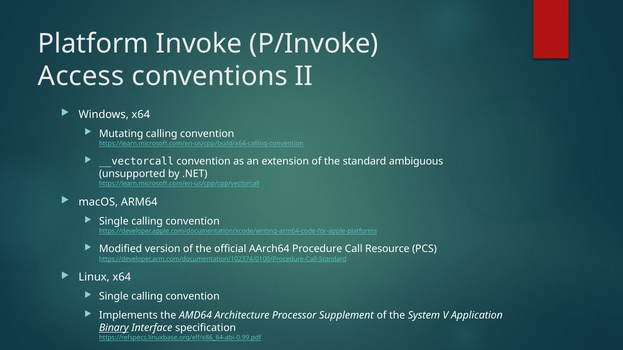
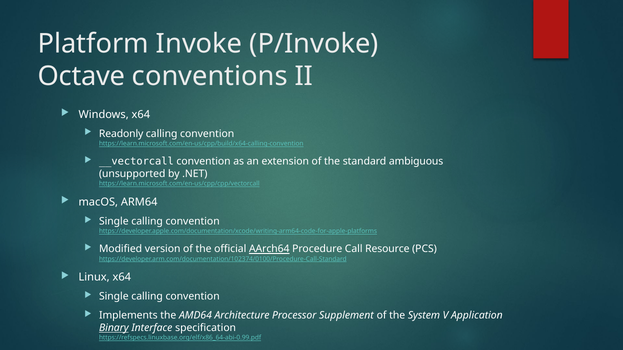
Access: Access -> Octave
Mutating: Mutating -> Readonly
AArch64 underline: none -> present
